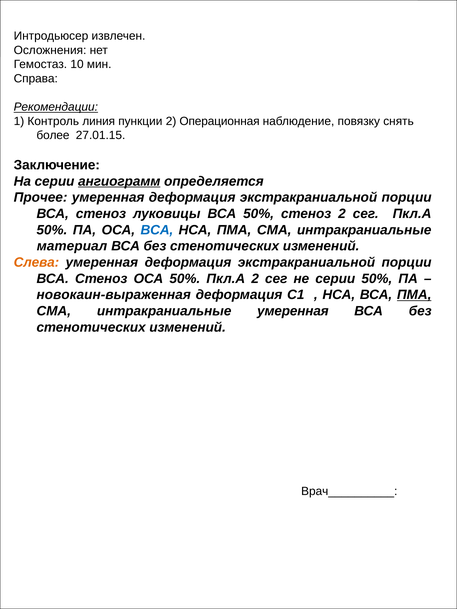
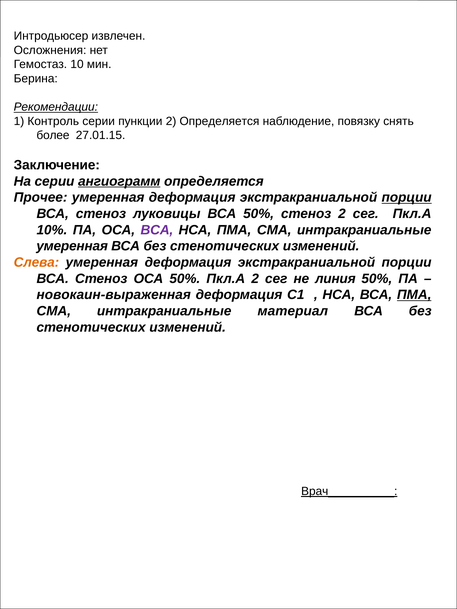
Справа: Справа -> Берина
Контроль линия: линия -> серии
2 Операционная: Операционная -> Определяется
порции at (407, 198) underline: none -> present
50% at (52, 230): 50% -> 10%
ВСА at (157, 230) colour: blue -> purple
материал at (72, 246): материал -> умеренная
не серии: серии -> линия
интракраниальные умеренная: умеренная -> материал
Врач__________ underline: none -> present
